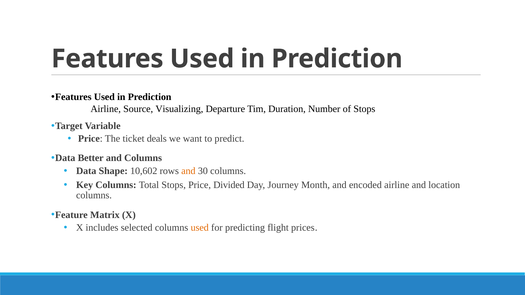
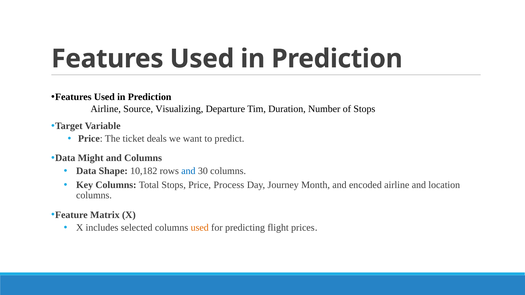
Better: Better -> Might
10,602: 10,602 -> 10,182
and at (188, 171) colour: orange -> blue
Divided: Divided -> Process
